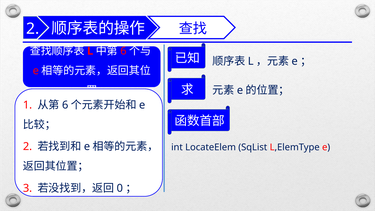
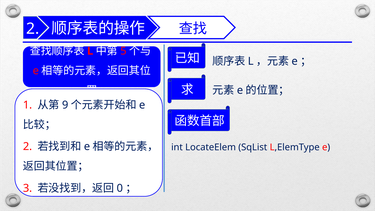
6 at (123, 51): 6 -> 5
6 at (65, 105): 6 -> 9
